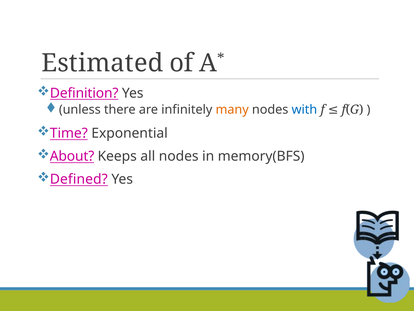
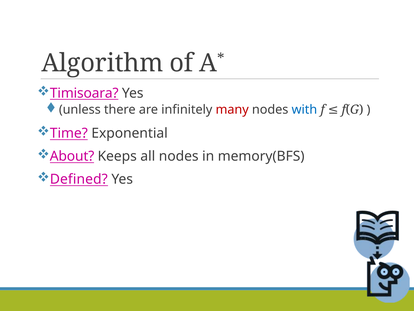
Estimated: Estimated -> Algorithm
Definition: Definition -> Timisoara
many colour: orange -> red
